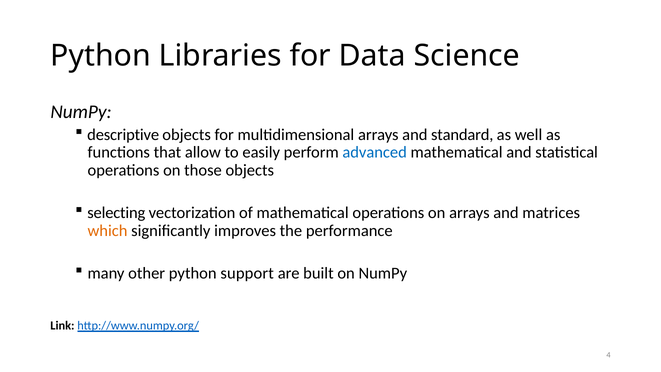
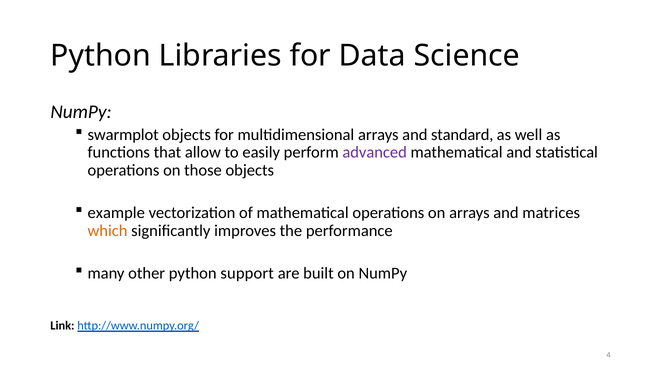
descriptive: descriptive -> swarmplot
advanced colour: blue -> purple
selecting: selecting -> example
